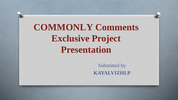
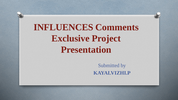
COMMONLY: COMMONLY -> INFLUENCES
